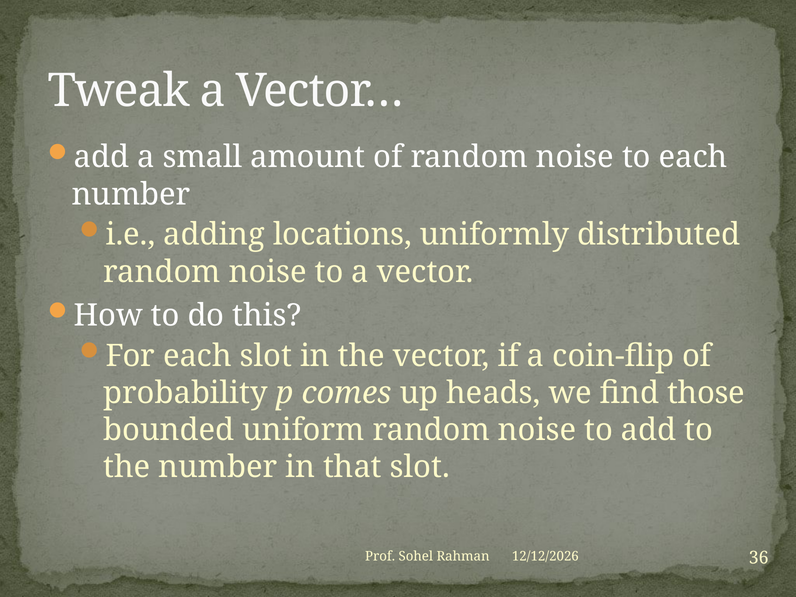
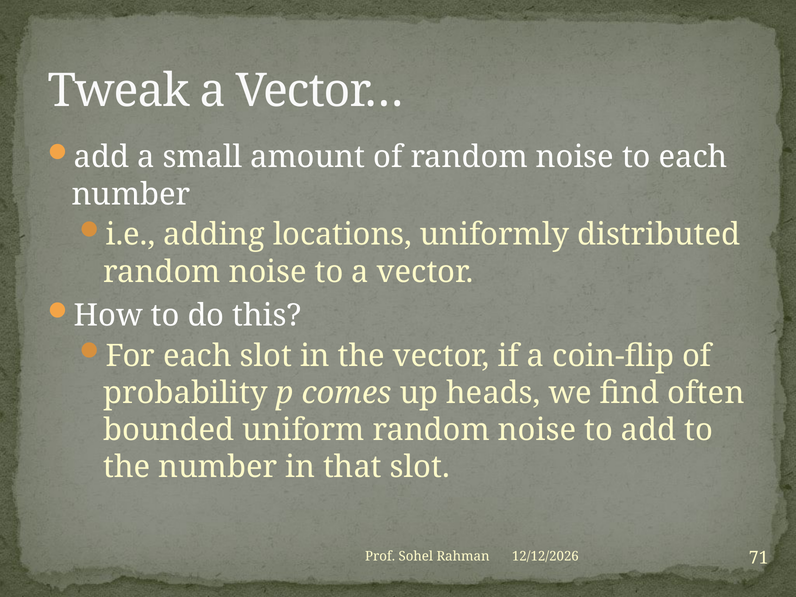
those: those -> often
36: 36 -> 71
